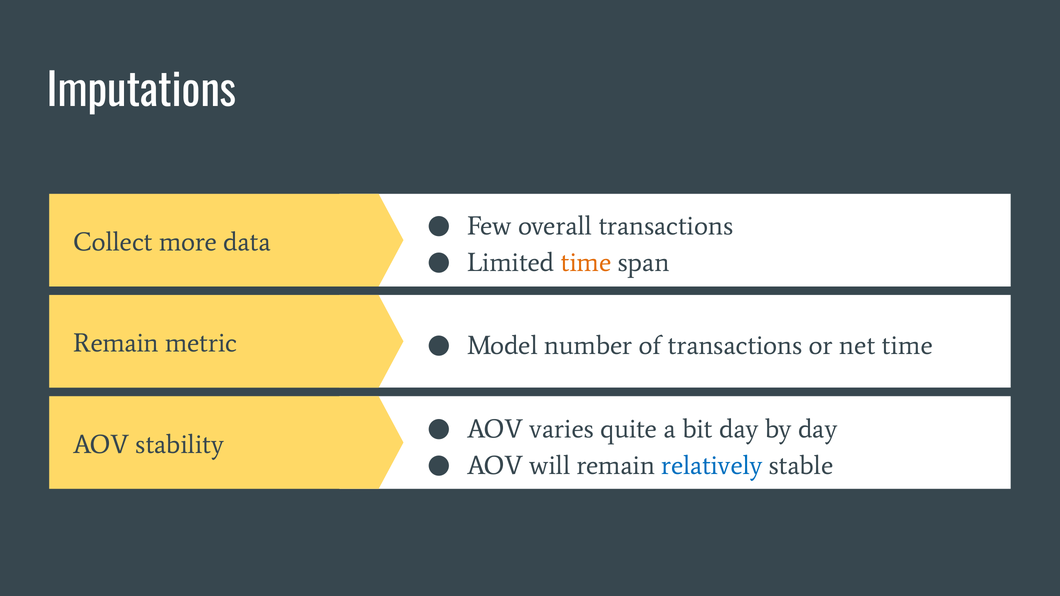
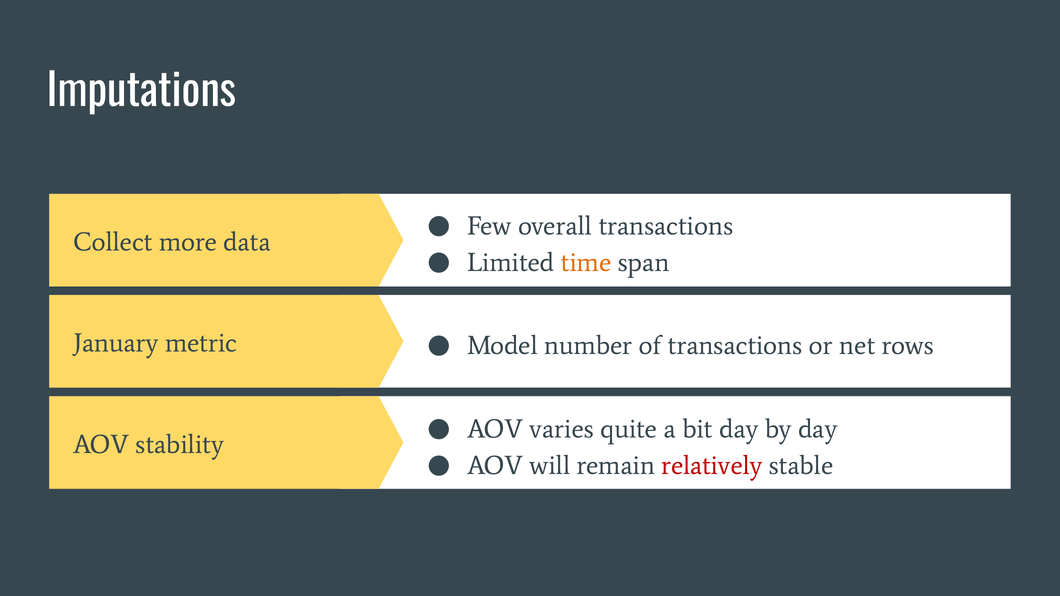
Remain at (116, 343): Remain -> January
net time: time -> rows
relatively colour: blue -> red
